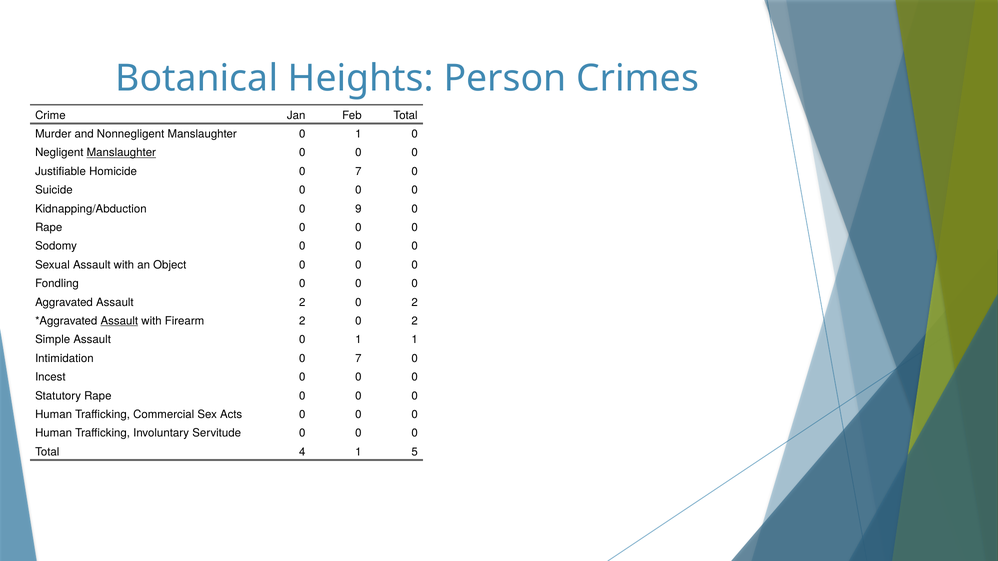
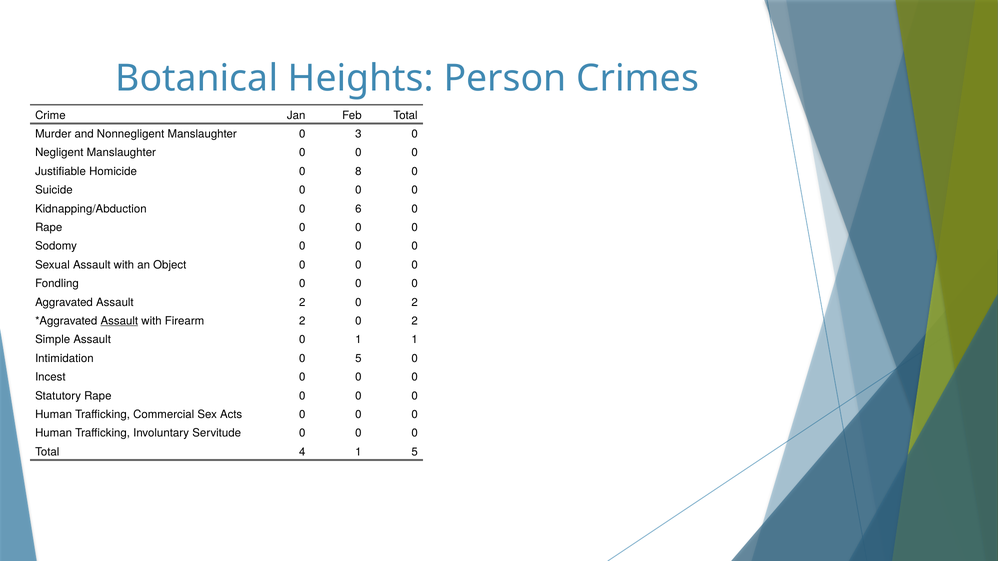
Manslaughter 0 1: 1 -> 3
Manslaughter at (121, 153) underline: present -> none
Homicide 0 7: 7 -> 8
9: 9 -> 6
Intimidation 0 7: 7 -> 5
